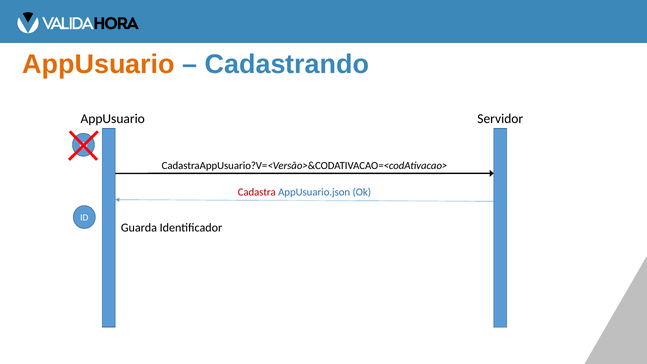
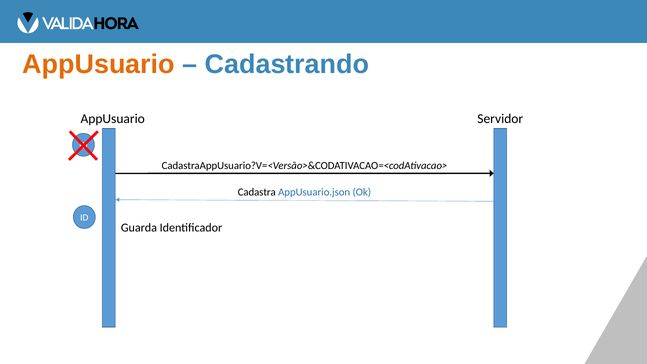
Cadastra colour: red -> black
